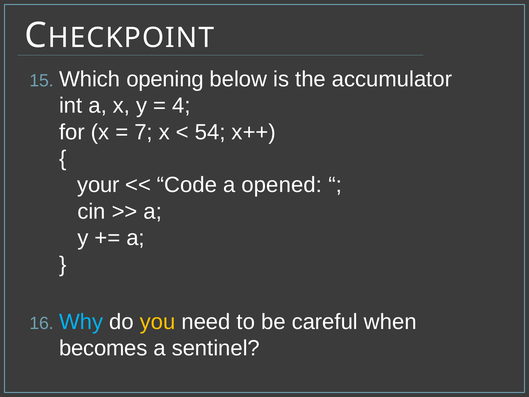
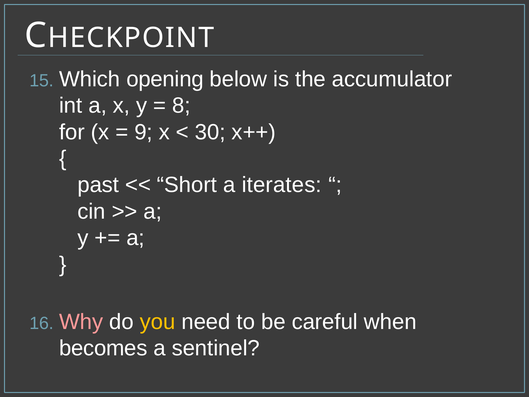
4: 4 -> 8
7: 7 -> 9
54: 54 -> 30
your: your -> past
Code: Code -> Short
opened: opened -> iterates
Why colour: light blue -> pink
